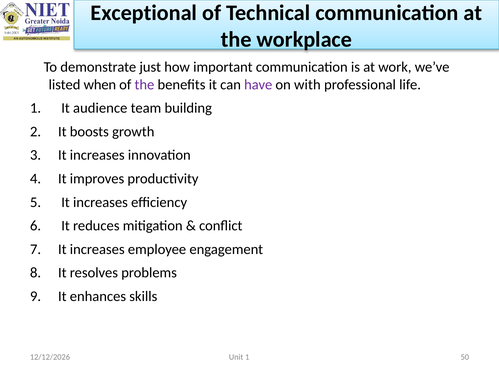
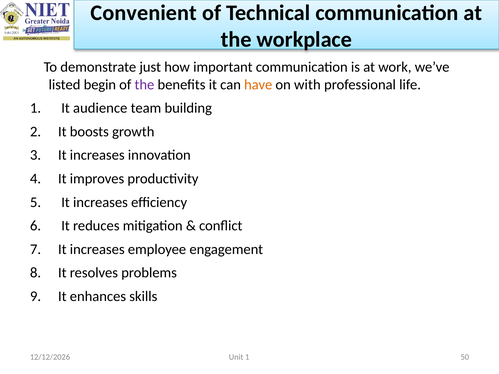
Exceptional: Exceptional -> Convenient
when: when -> begin
have colour: purple -> orange
